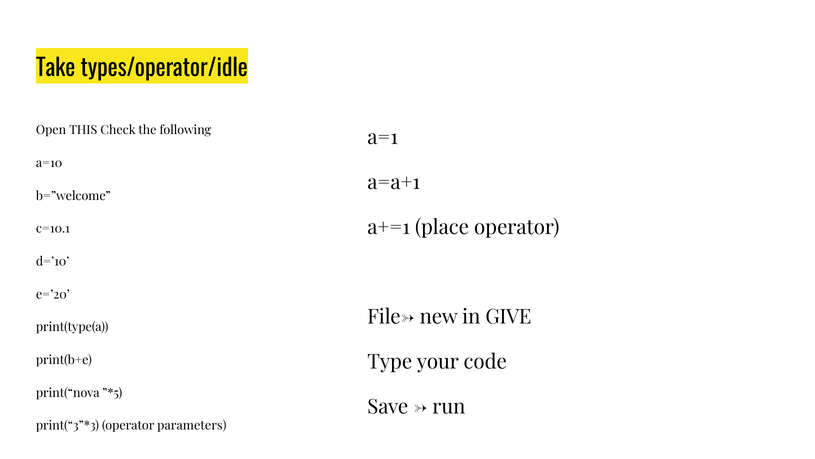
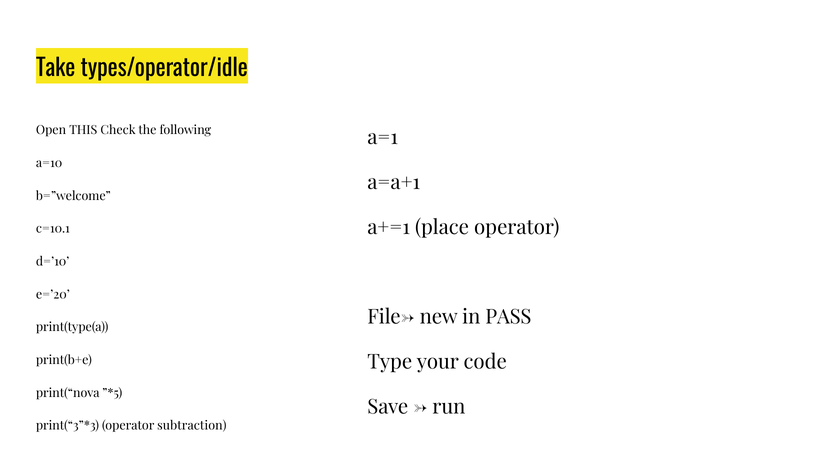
GIVE: GIVE -> PASS
parameters: parameters -> subtraction
